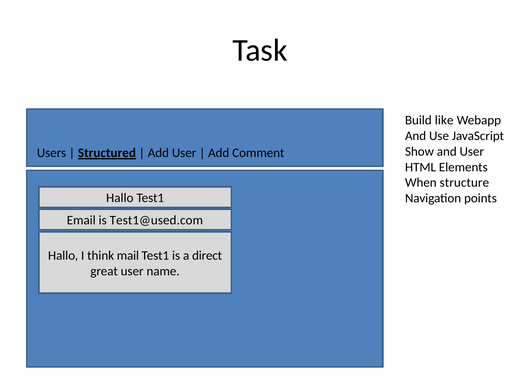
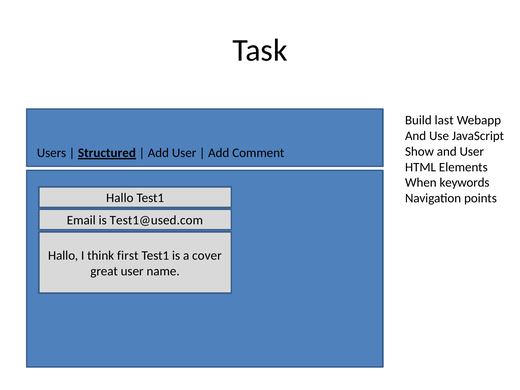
like: like -> last
structure: structure -> keywords
mail: mail -> first
direct: direct -> cover
